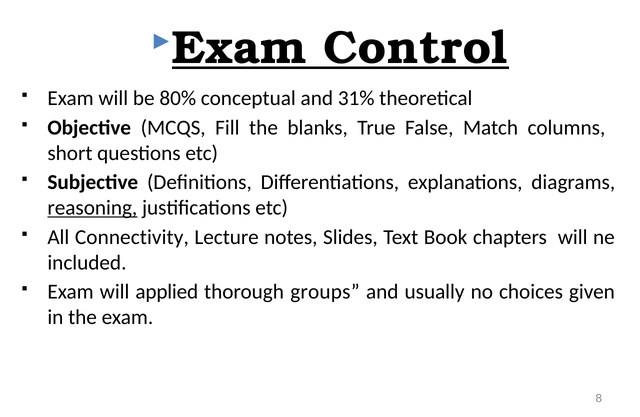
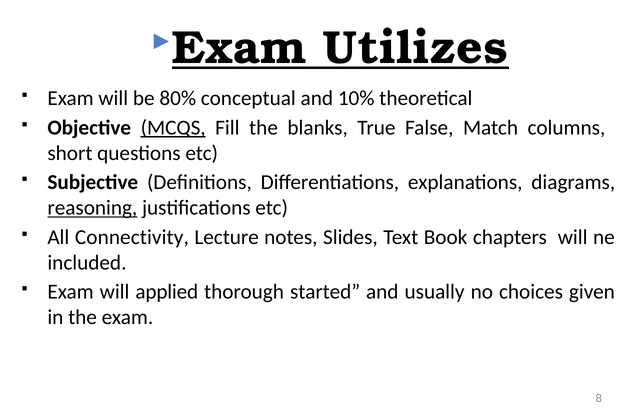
Control: Control -> Utilizes
31%: 31% -> 10%
MCQS underline: none -> present
groups: groups -> started
